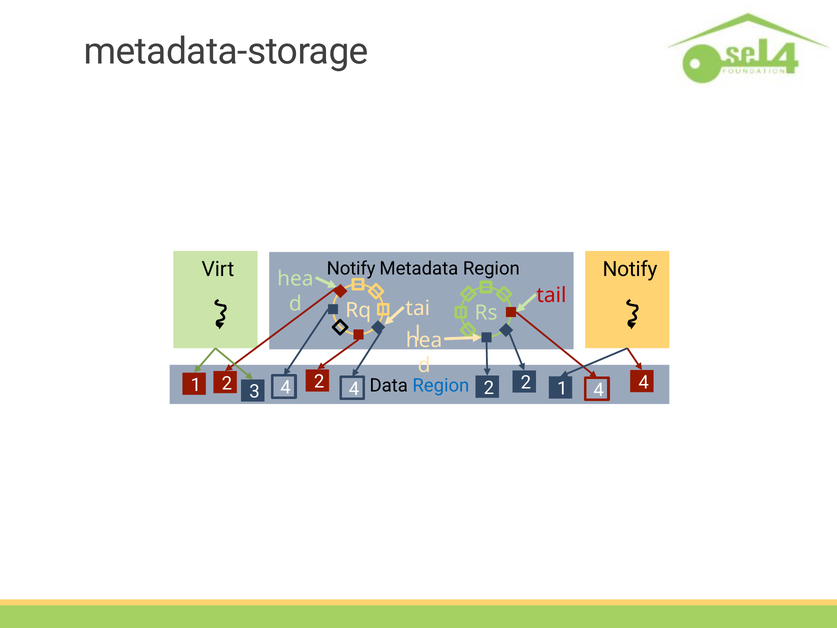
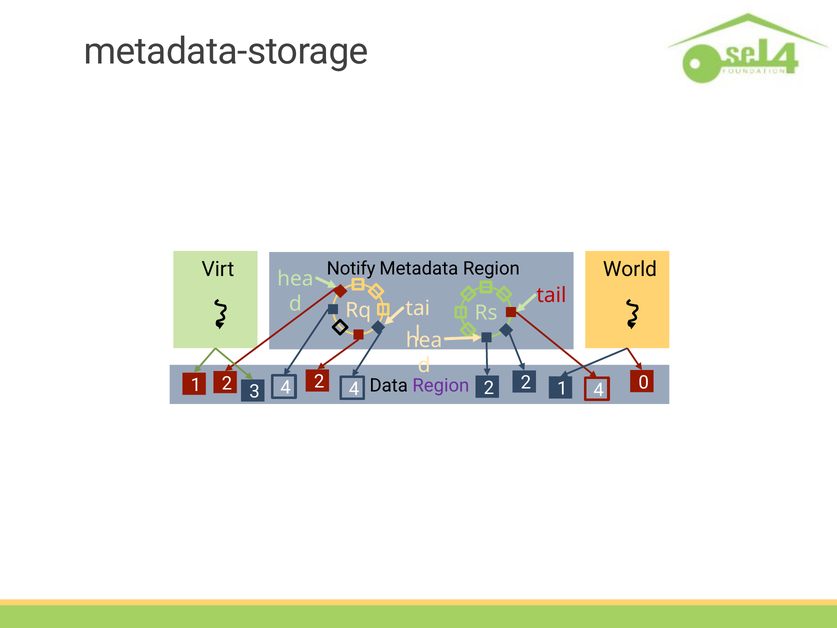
Region Notify: Notify -> World
1 4: 4 -> 0
Region at (441, 386) colour: blue -> purple
